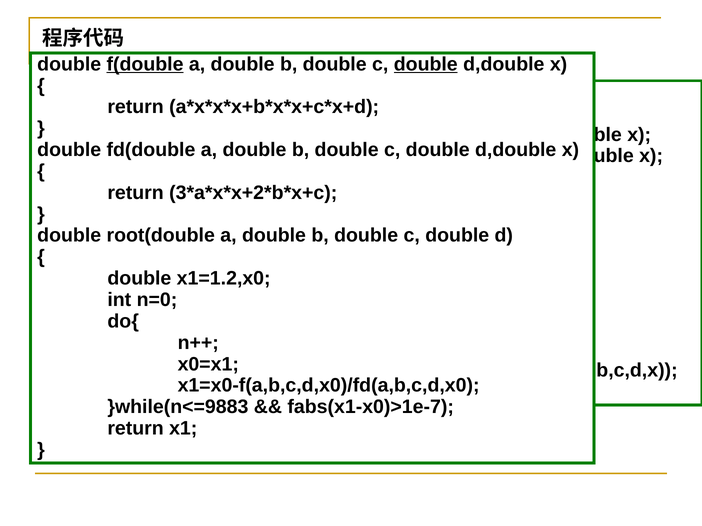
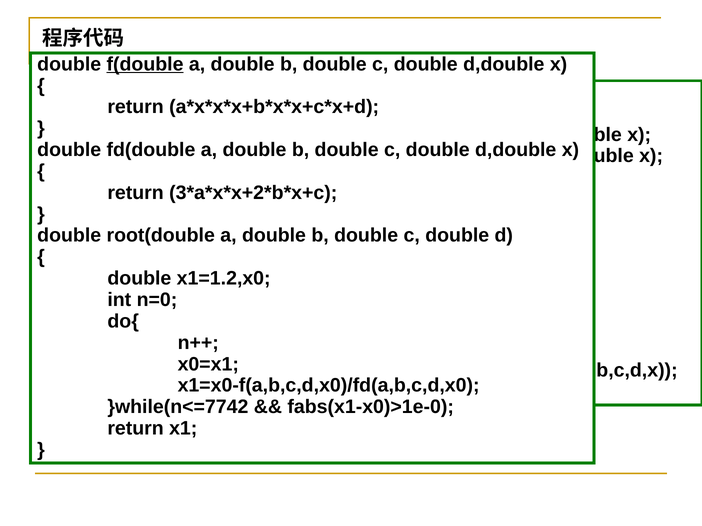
double at (426, 64) underline: present -> none
}while(n<=9883: }while(n<=9883 -> }while(n<=7742
fabs(x1-x0)>1e-7: fabs(x1-x0)>1e-7 -> fabs(x1-x0)>1e-0
